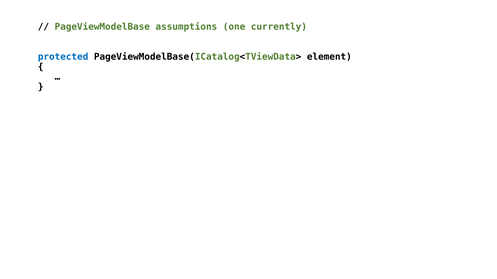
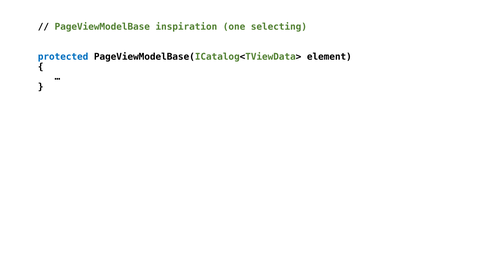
assumptions: assumptions -> inspiration
currently: currently -> selecting
